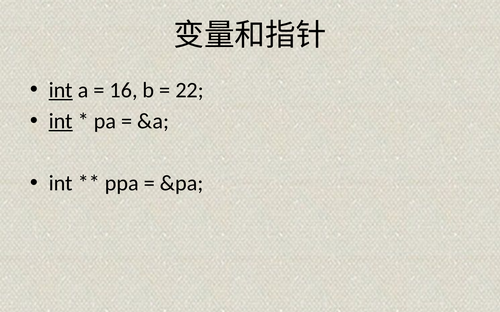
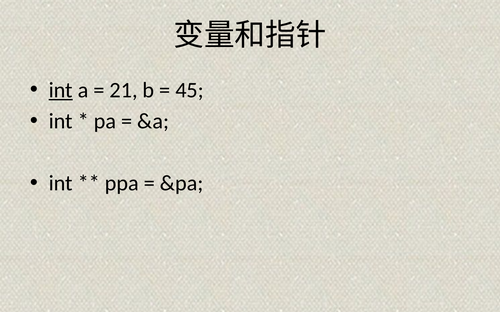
16: 16 -> 21
22: 22 -> 45
int at (61, 121) underline: present -> none
